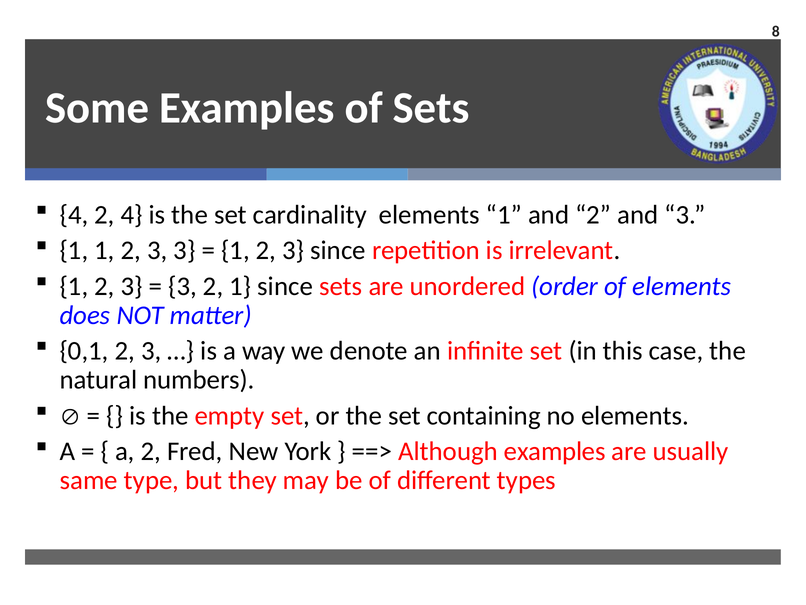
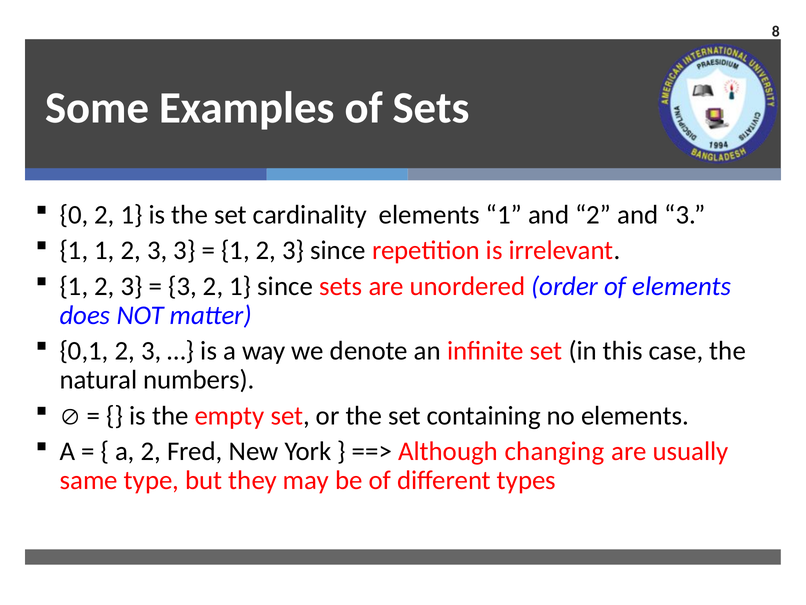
4 at (74, 215): 4 -> 0
4 at (132, 215): 4 -> 1
Although examples: examples -> changing
